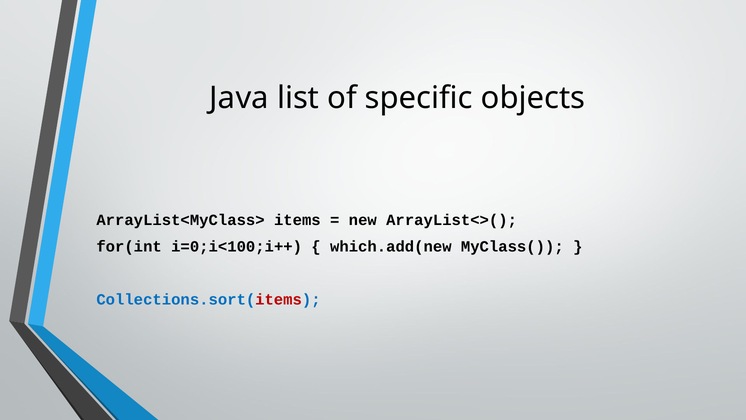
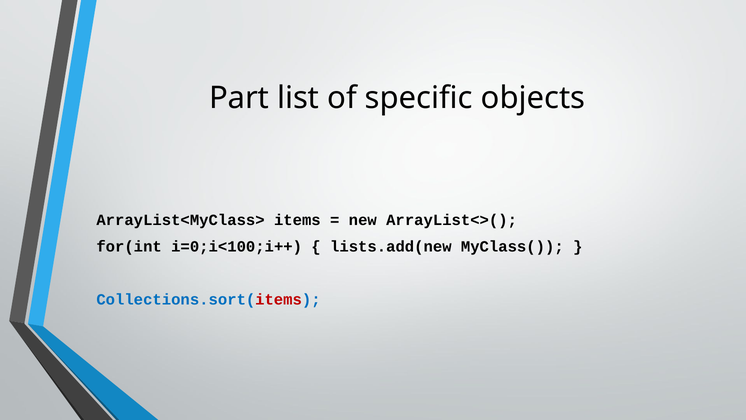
Java: Java -> Part
which.add(new: which.add(new -> lists.add(new
